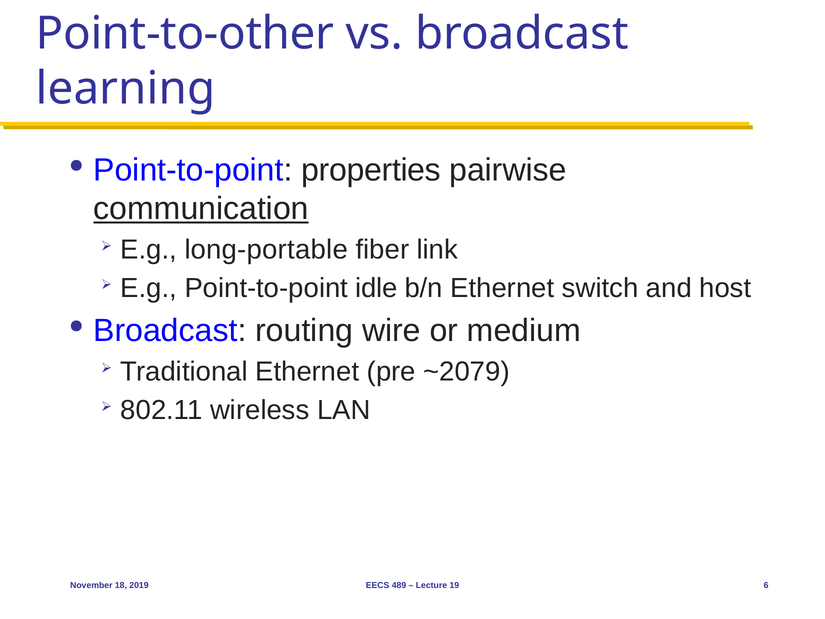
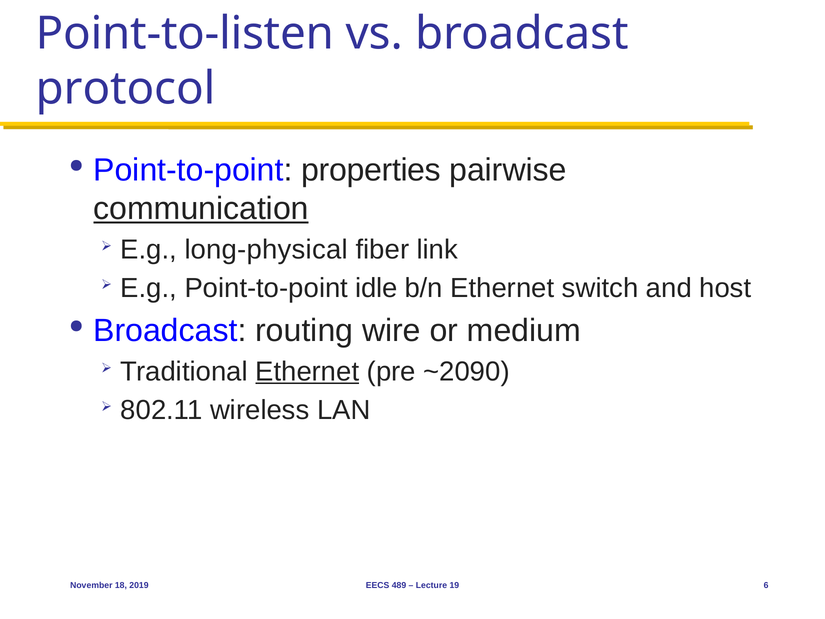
Point-to-other: Point-to-other -> Point-to-listen
learning: learning -> protocol
long-portable: long-portable -> long-physical
Ethernet at (307, 371) underline: none -> present
~2079: ~2079 -> ~2090
